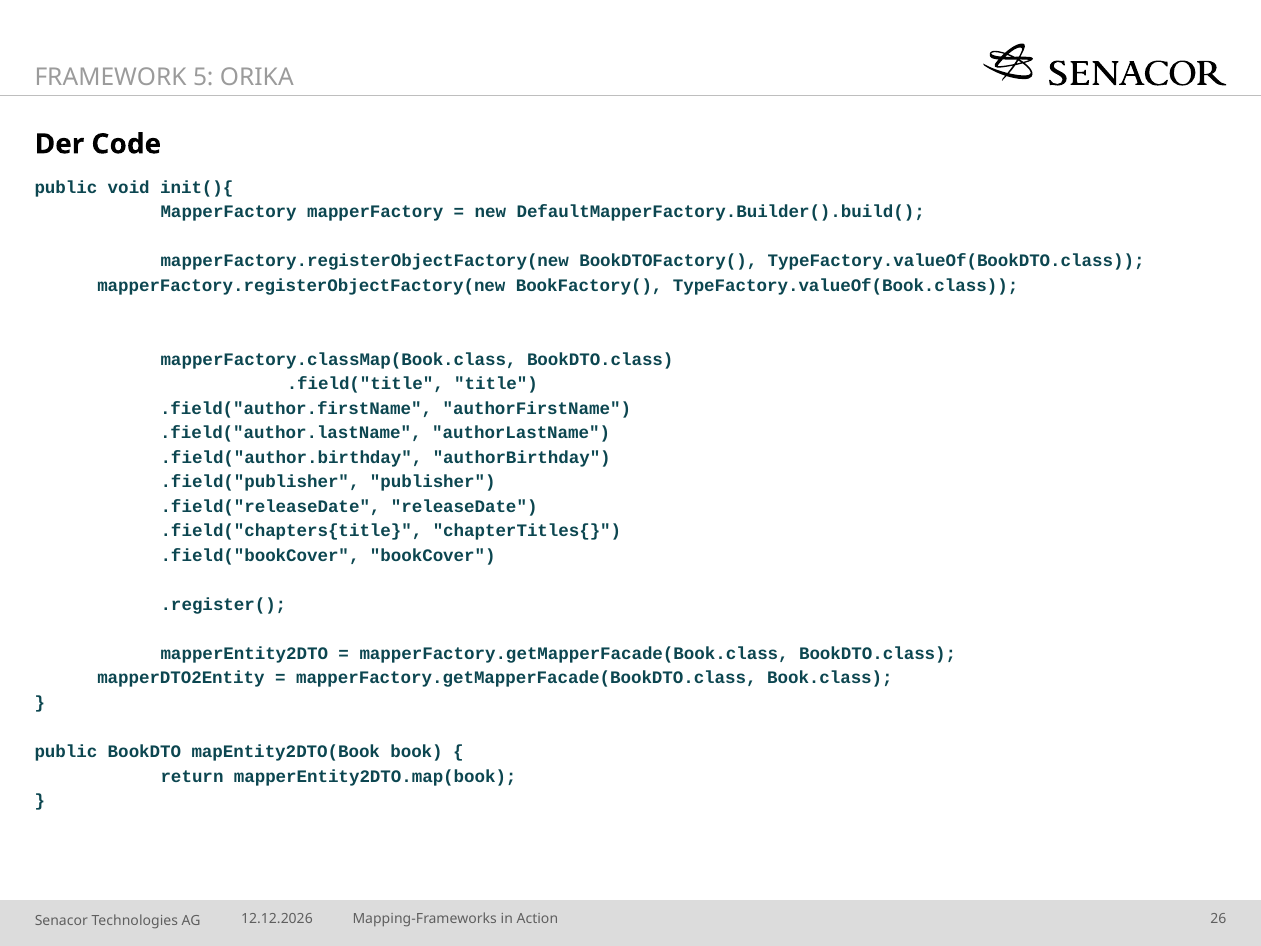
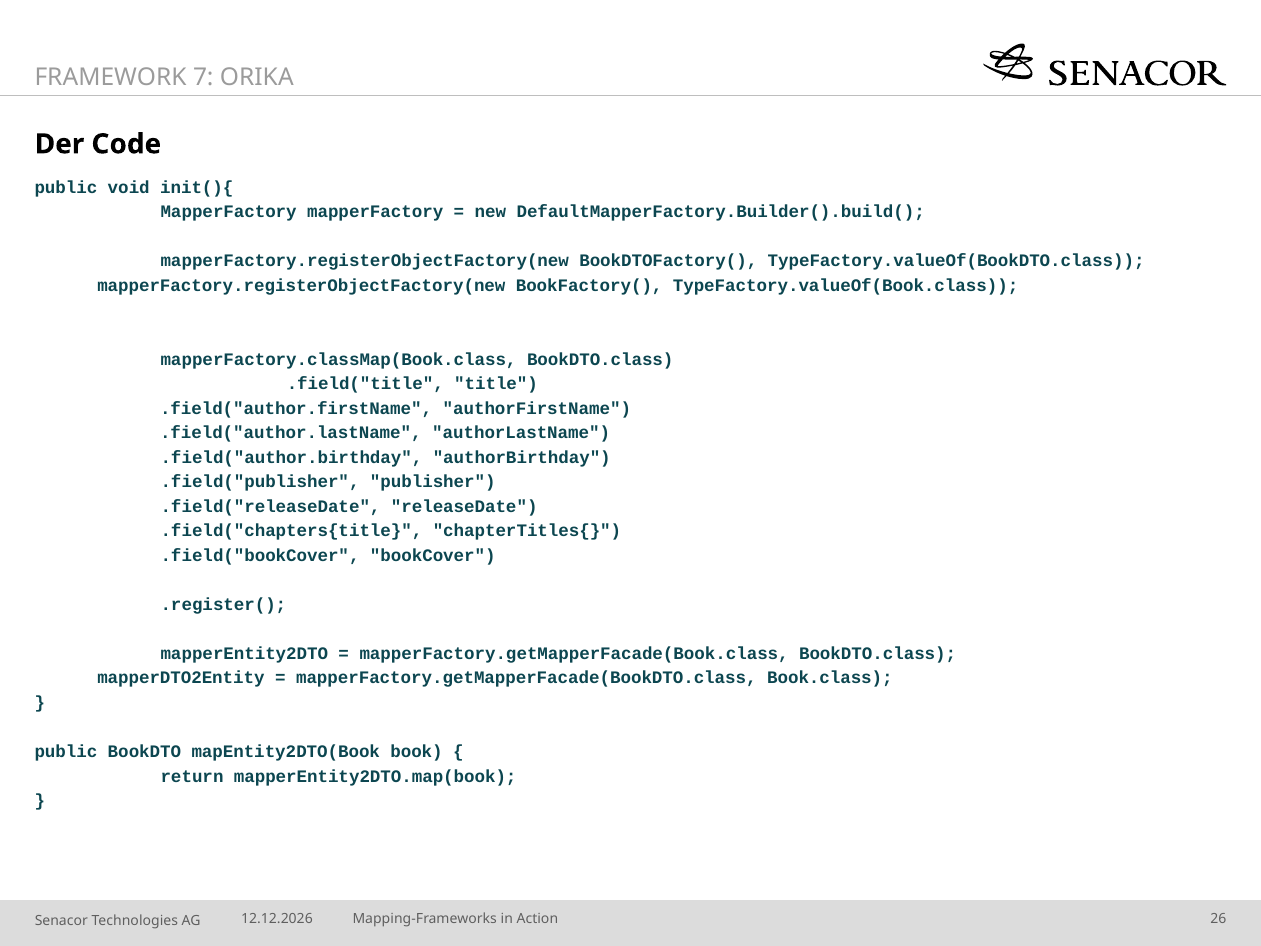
5: 5 -> 7
